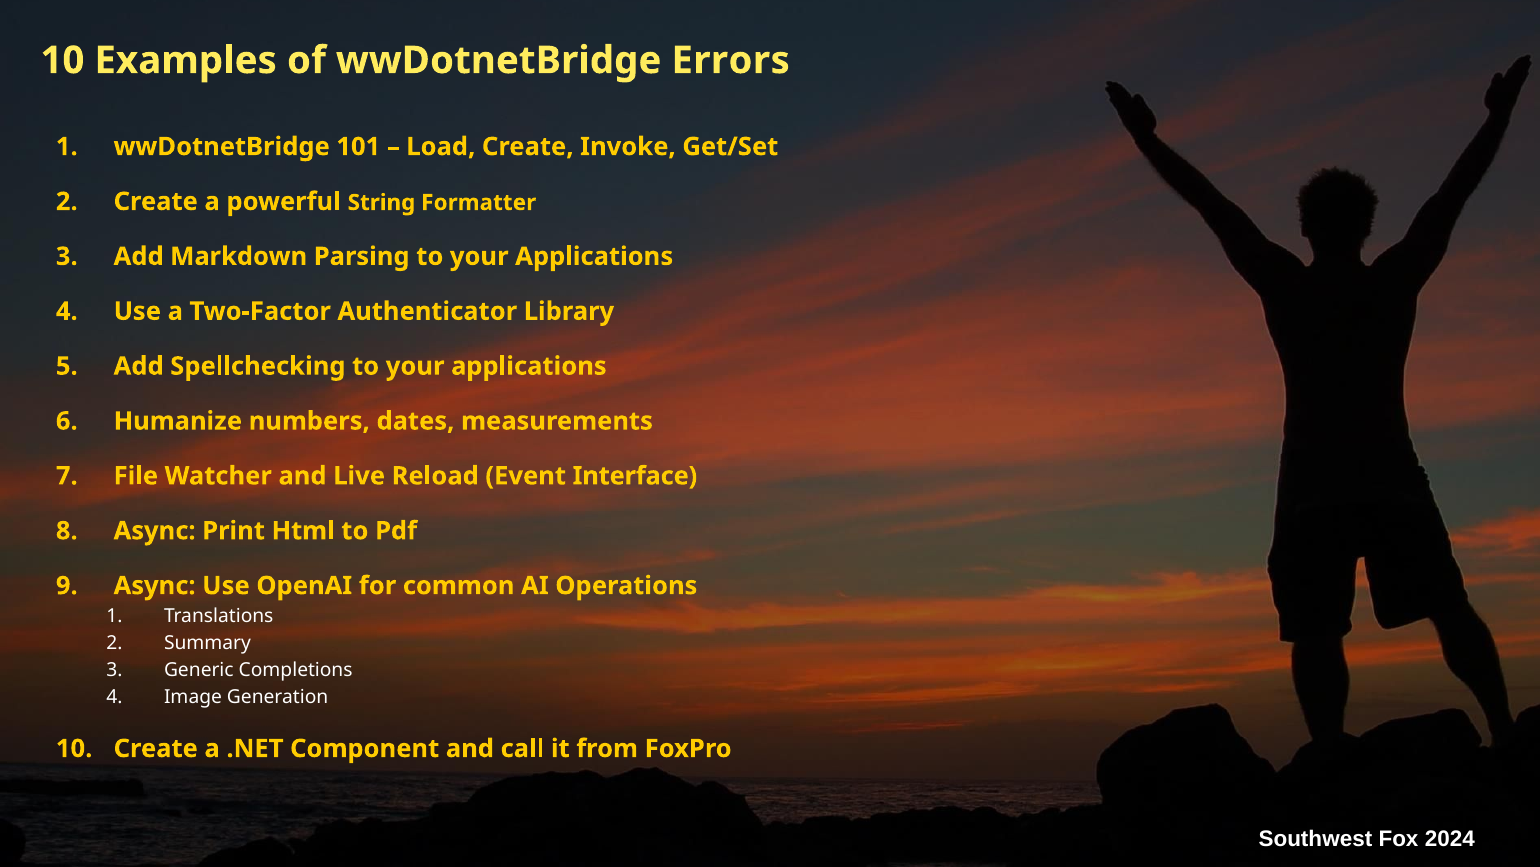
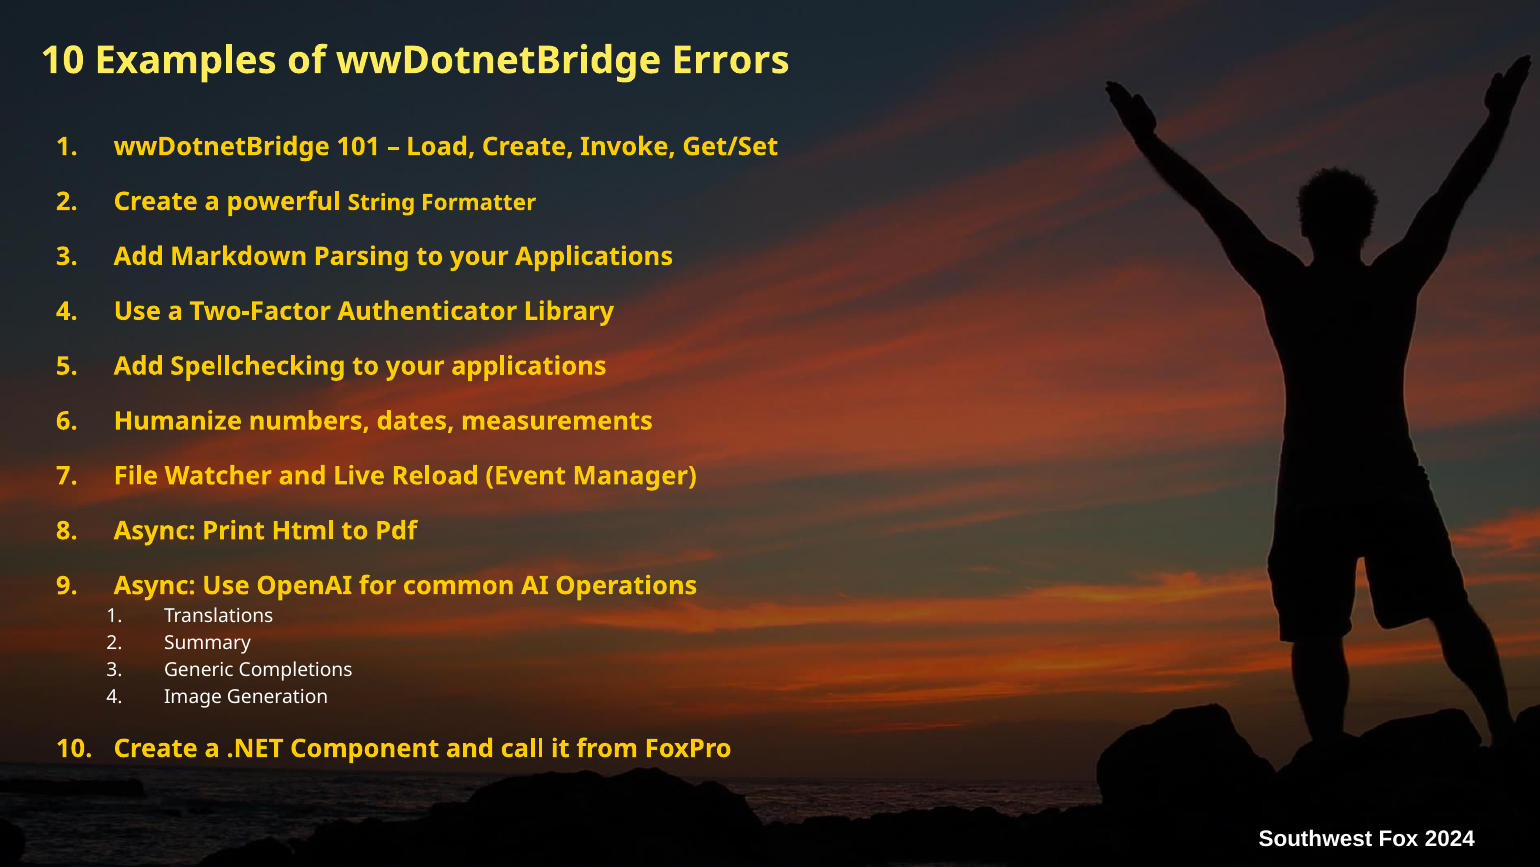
Interface: Interface -> Manager
